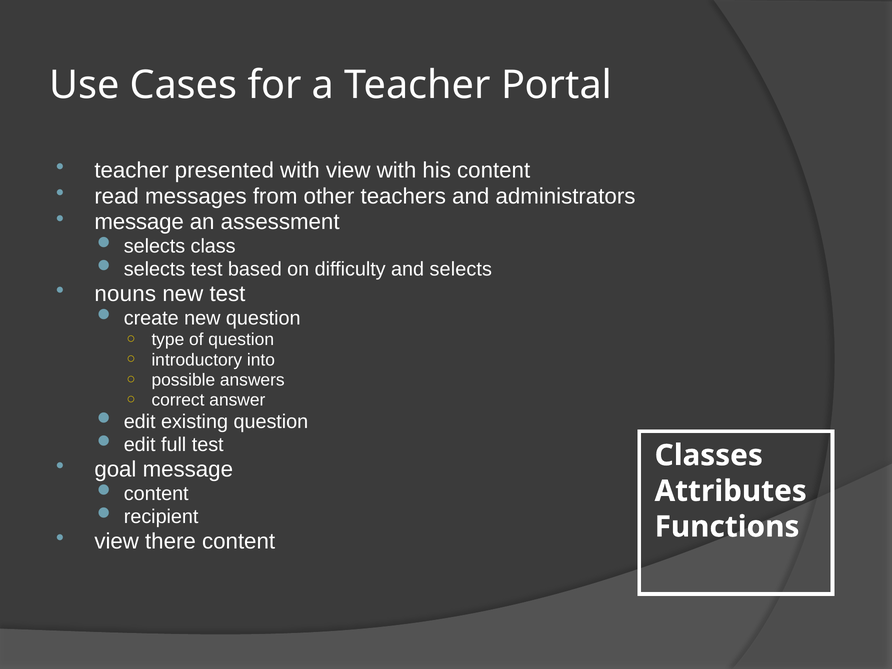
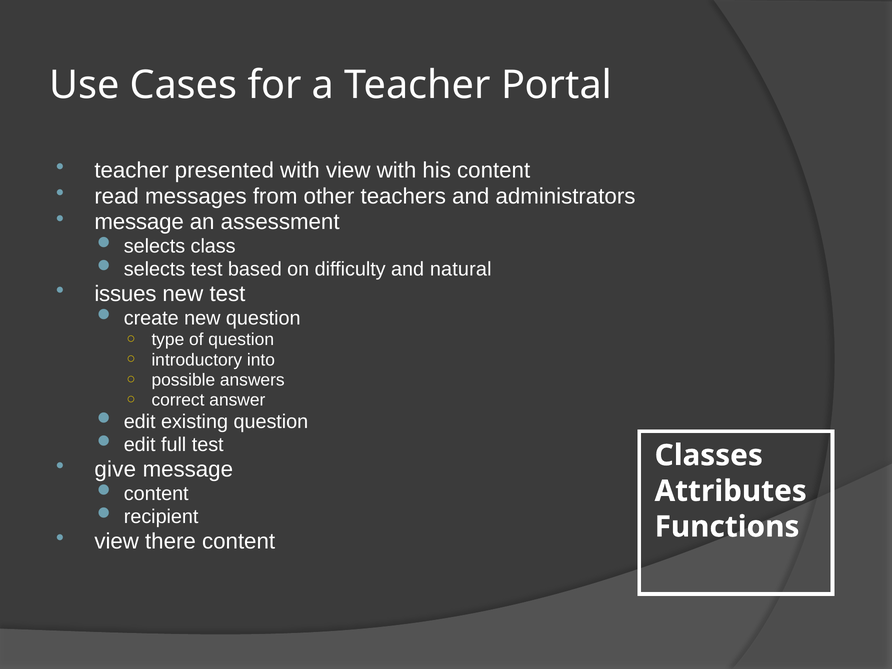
and selects: selects -> natural
nouns: nouns -> issues
goal: goal -> give
